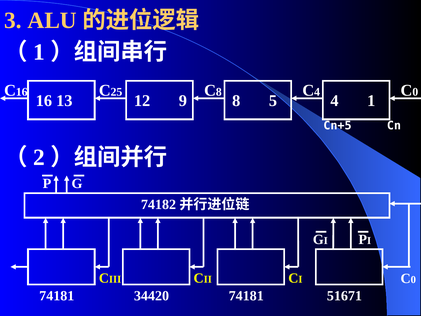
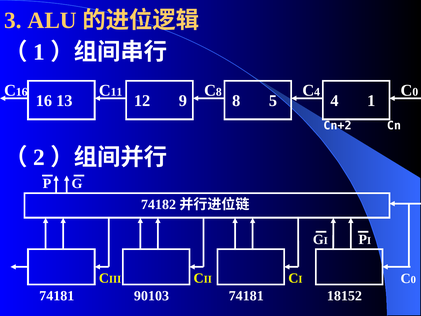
25: 25 -> 11
Cn+5: Cn+5 -> Cn+2
34420: 34420 -> 90103
51671: 51671 -> 18152
